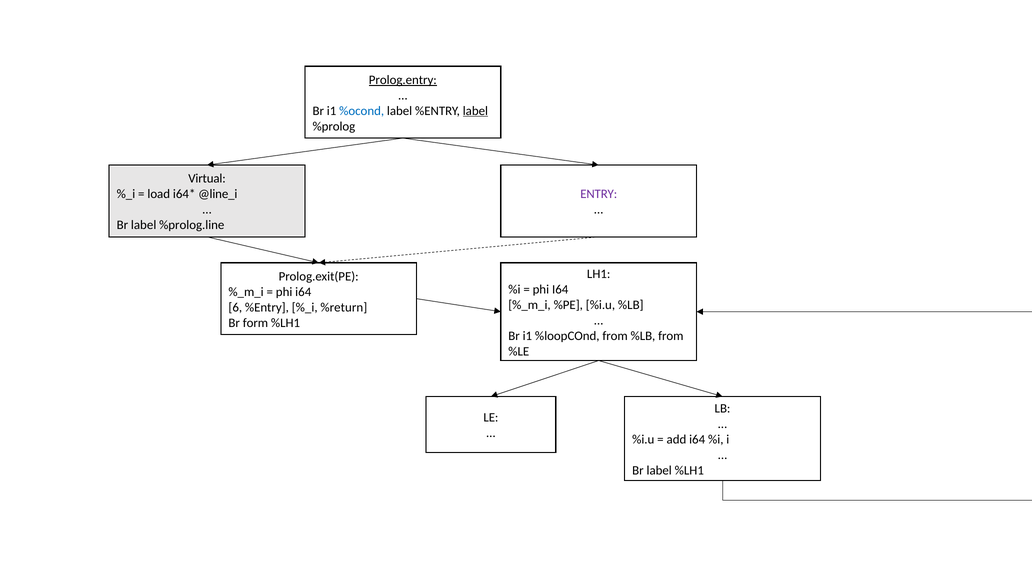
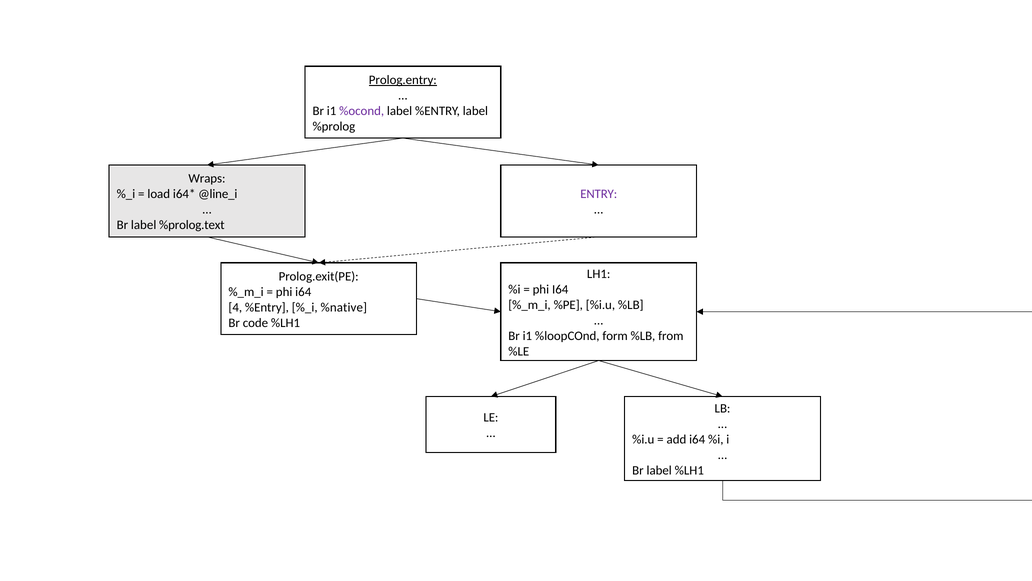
%ocond colour: blue -> purple
label at (475, 111) underline: present -> none
Virtual: Virtual -> Wraps
%prolog.line: %prolog.line -> %prolog.text
6: 6 -> 4
%return: %return -> %native
form: form -> code
%loopCOnd from: from -> form
